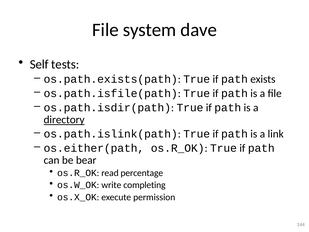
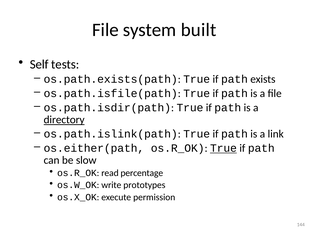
dave: dave -> built
True at (223, 148) underline: none -> present
bear: bear -> slow
completing: completing -> prototypes
